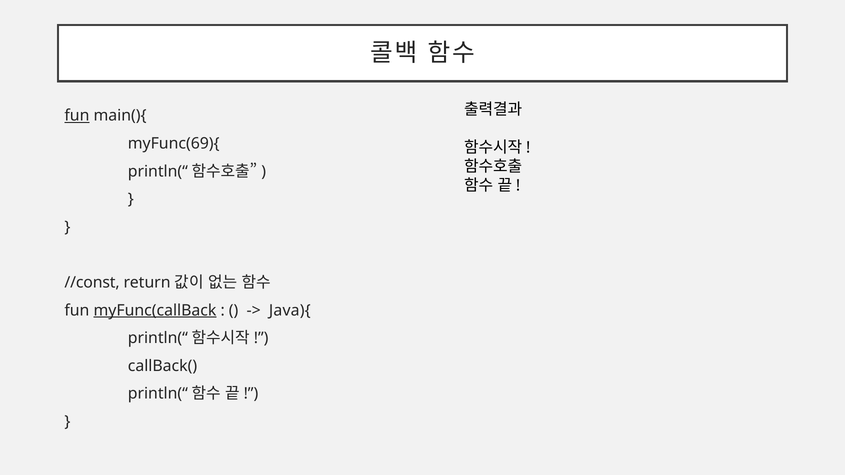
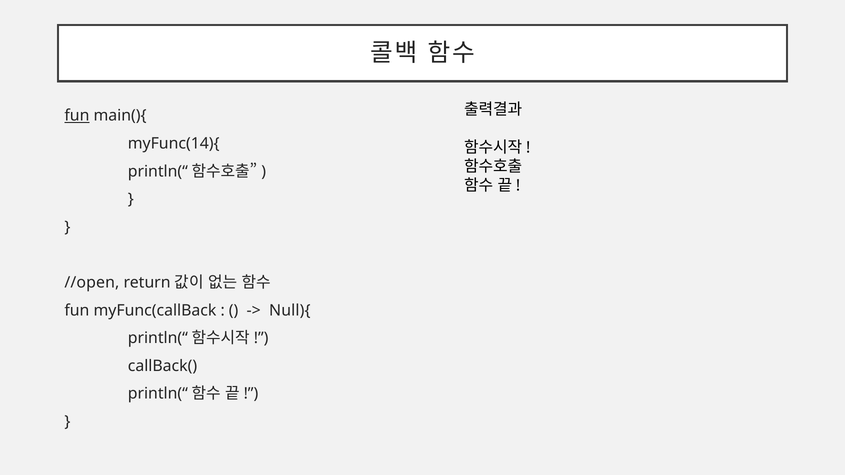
myFunc(69){: myFunc(69){ -> myFunc(14){
//const: //const -> //open
myFunc(callBack underline: present -> none
Java){: Java){ -> Null){
